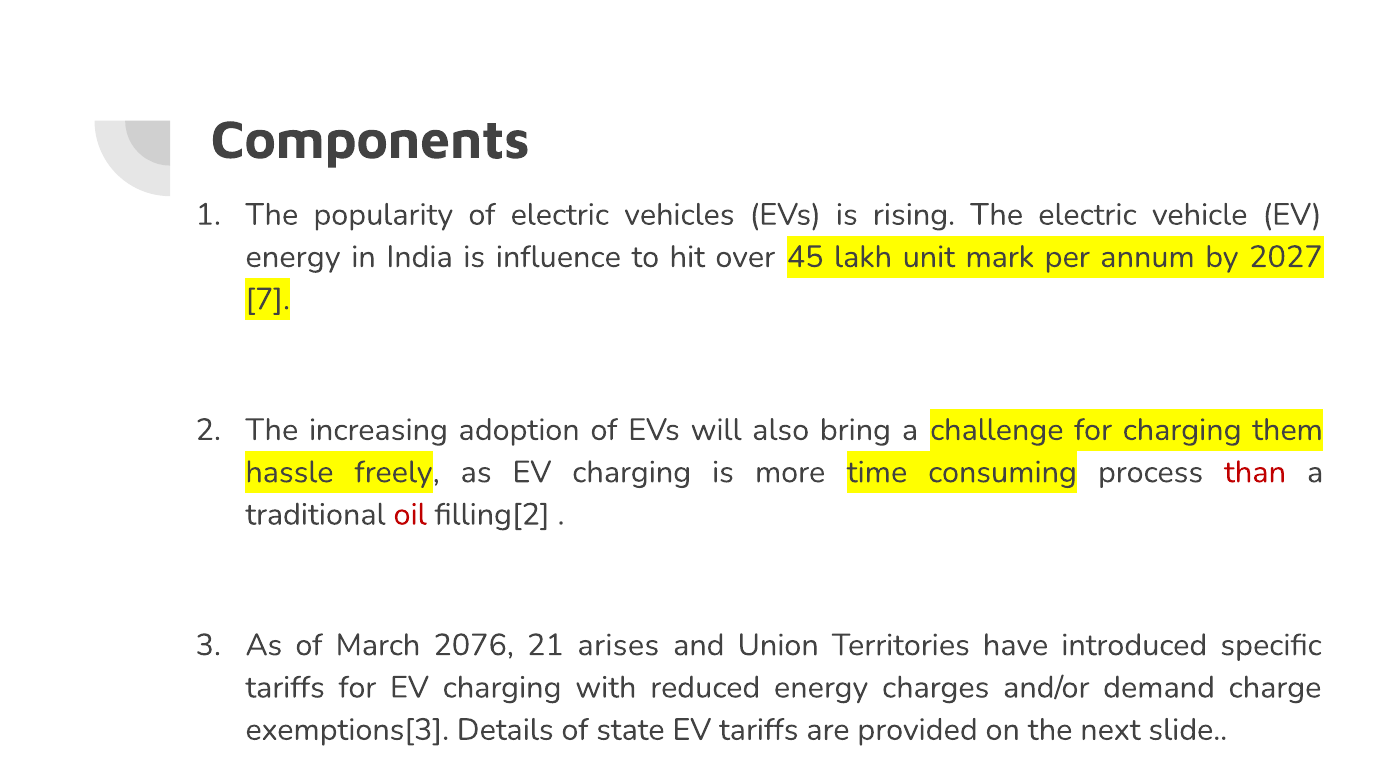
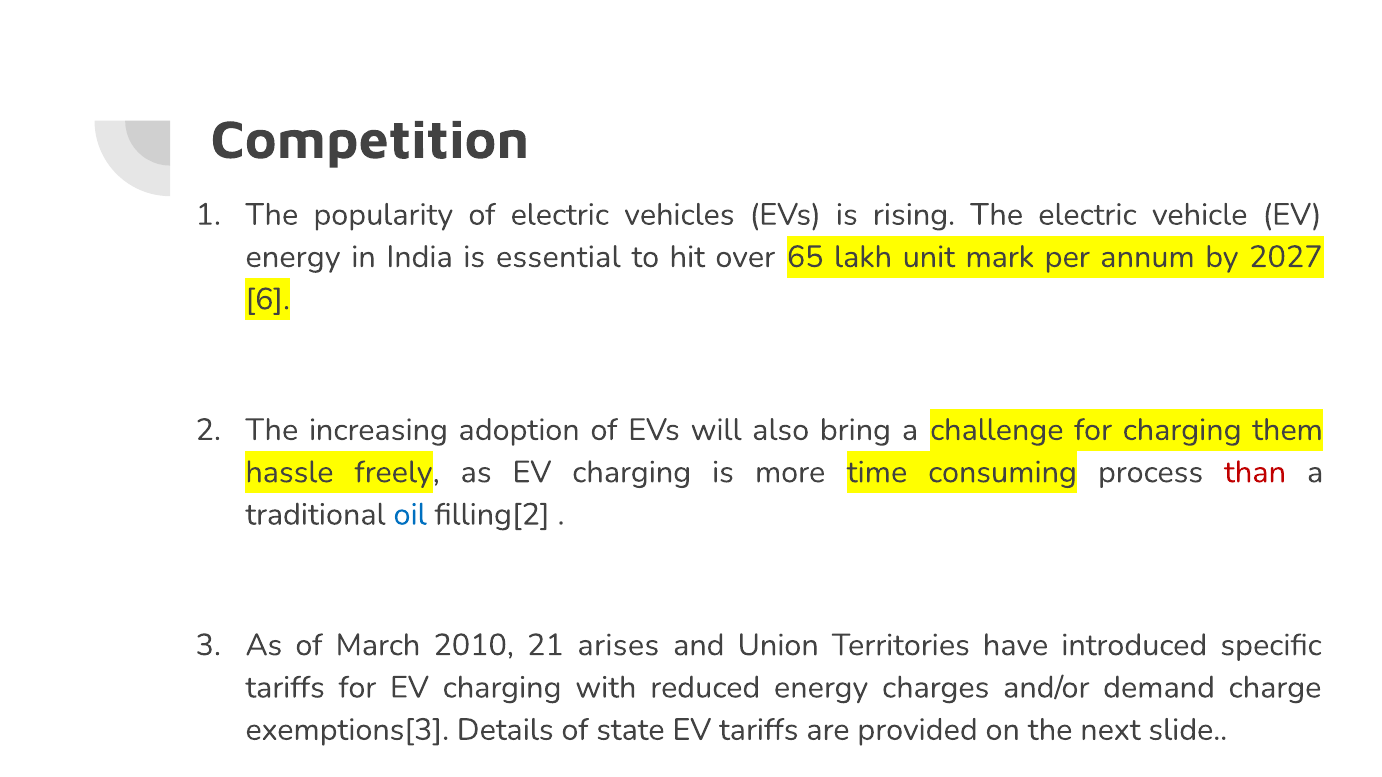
Components: Components -> Competition
influence: influence -> essential
45: 45 -> 65
7: 7 -> 6
oil colour: red -> blue
2076: 2076 -> 2010
